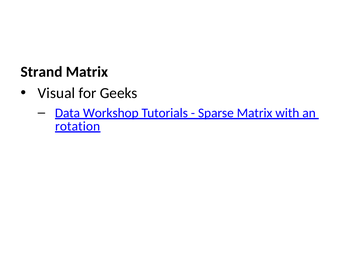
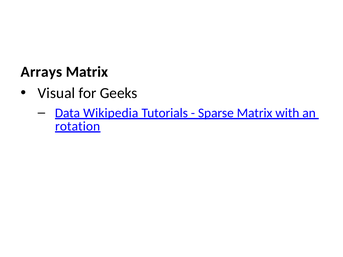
Strand: Strand -> Arrays
Workshop: Workshop -> Wikipedia
